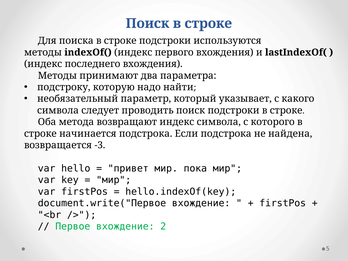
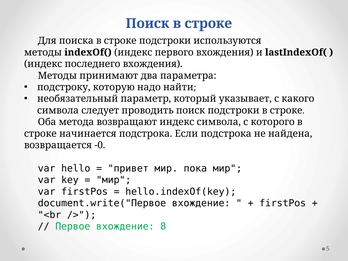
-3: -3 -> -0
2: 2 -> 8
